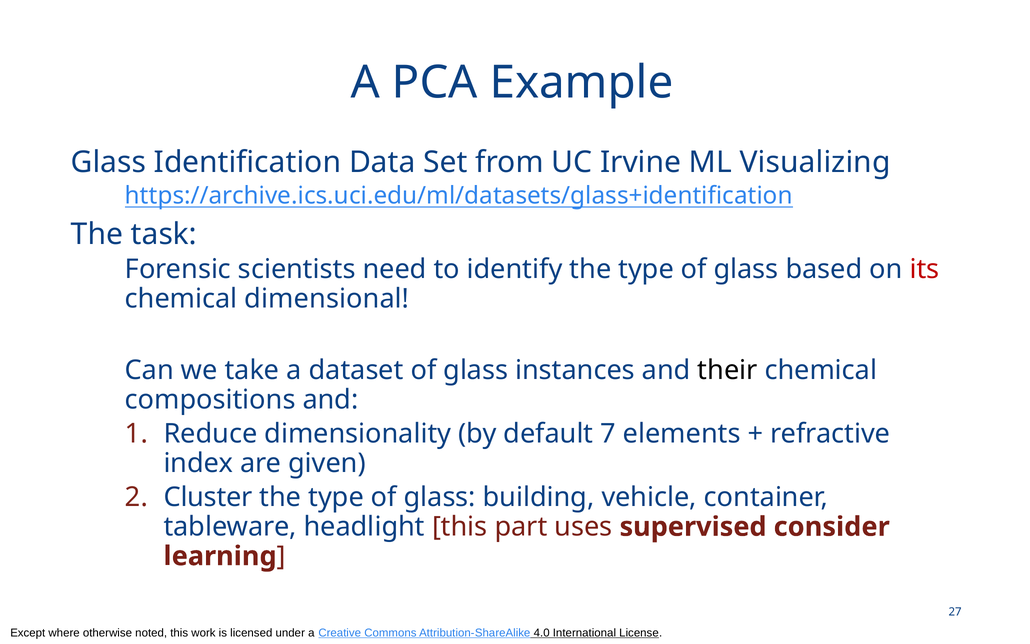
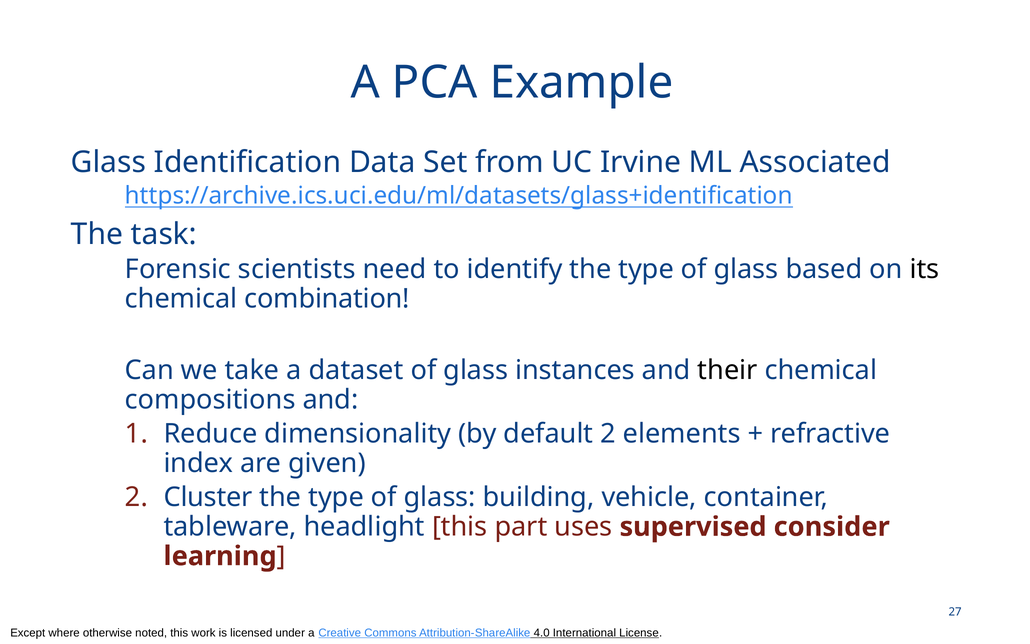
Visualizing: Visualizing -> Associated
its colour: red -> black
dimensional: dimensional -> combination
default 7: 7 -> 2
